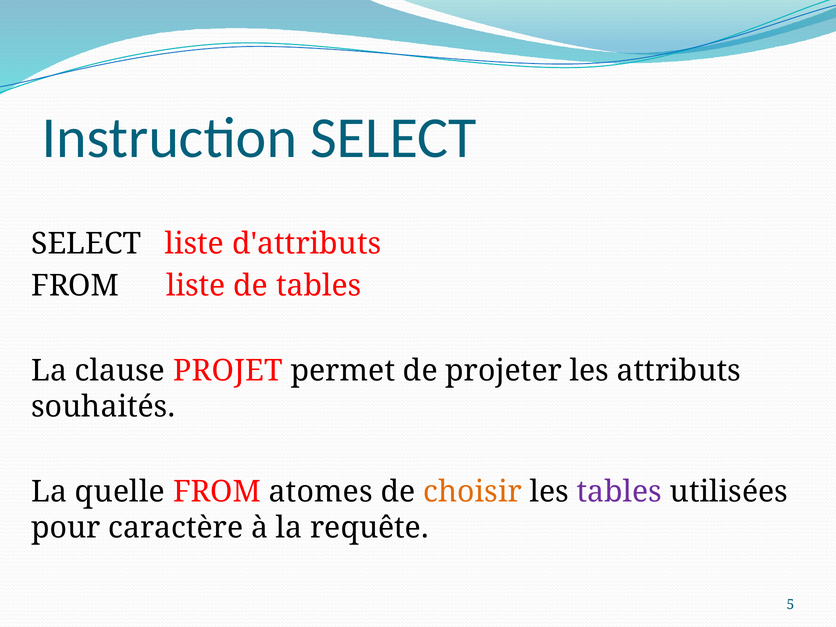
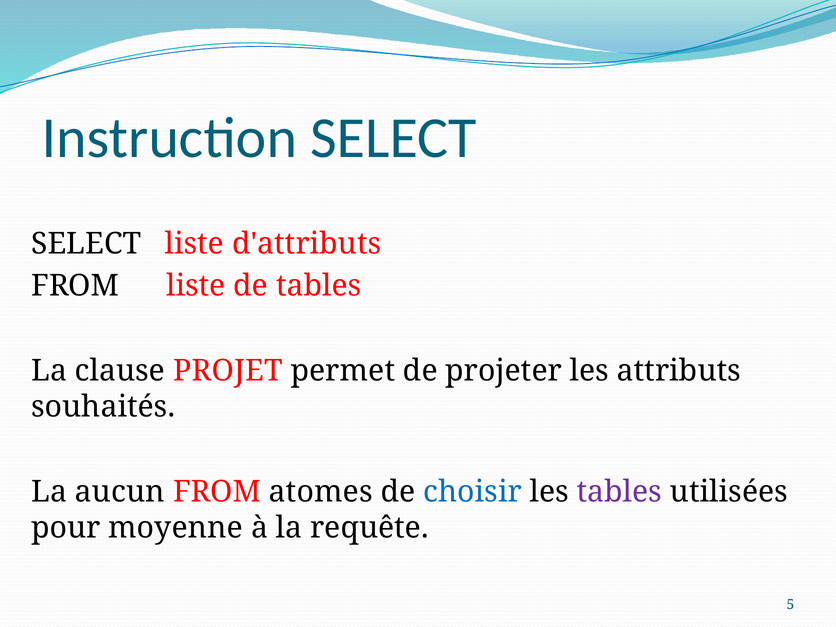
quelle: quelle -> aucun
choisir colour: orange -> blue
caractère: caractère -> moyenne
